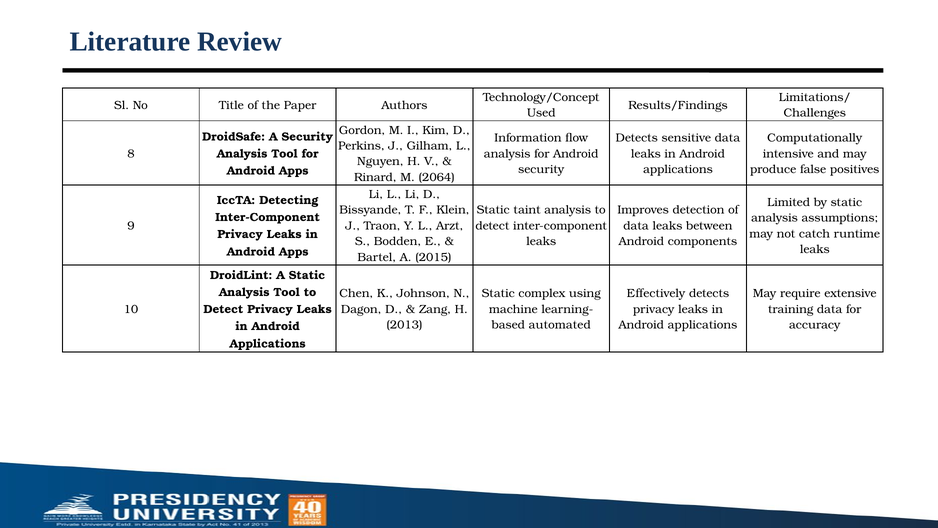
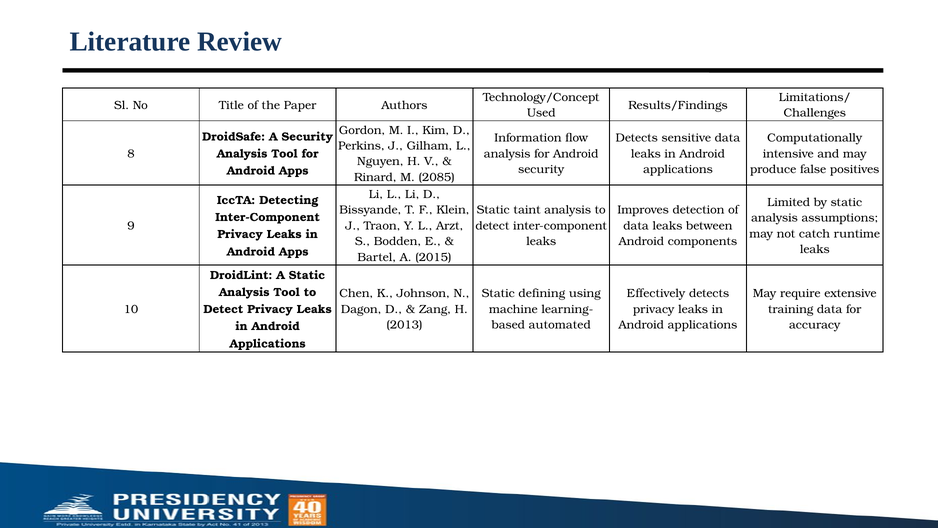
2064: 2064 -> 2085
complex: complex -> defining
